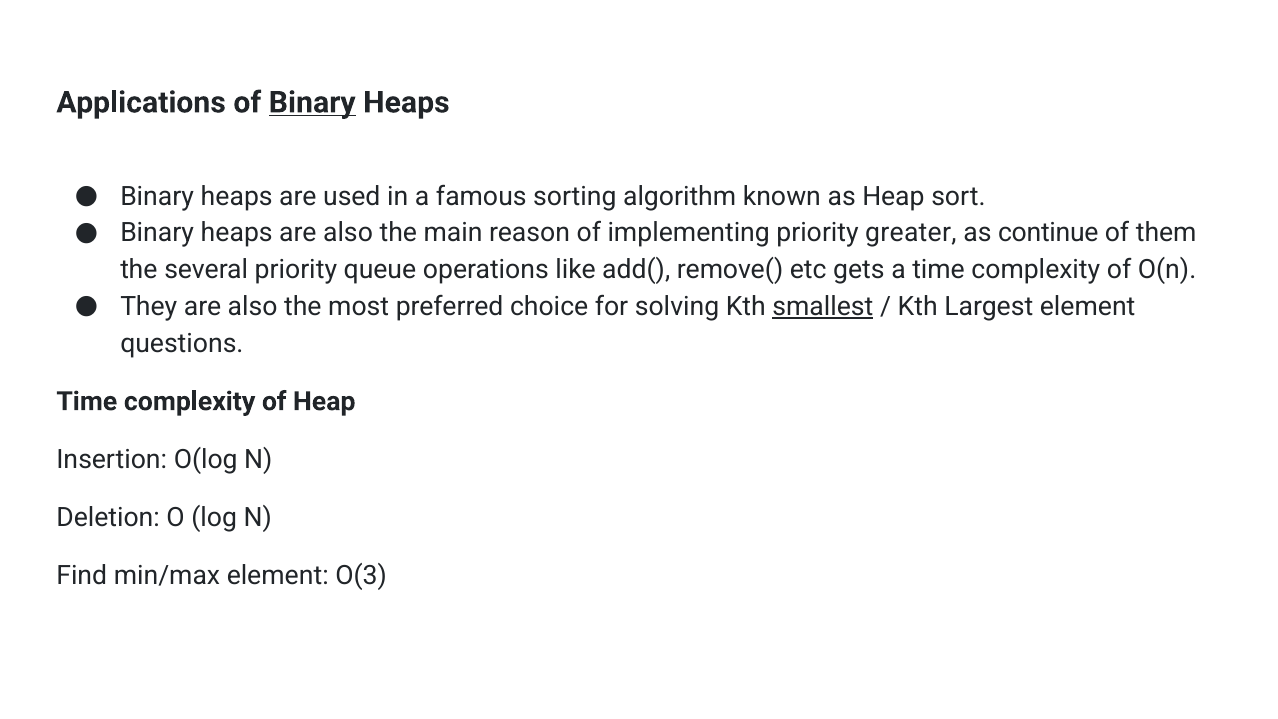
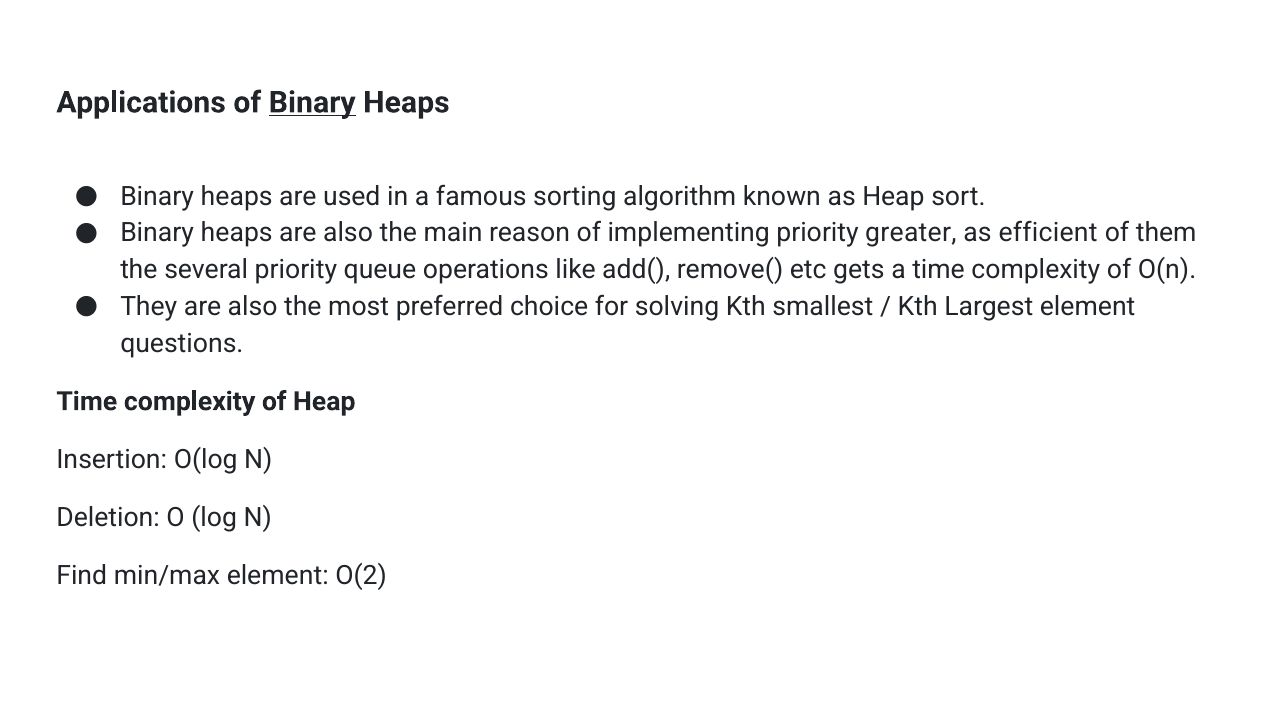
continue: continue -> efficient
smallest underline: present -> none
O(3: O(3 -> O(2
